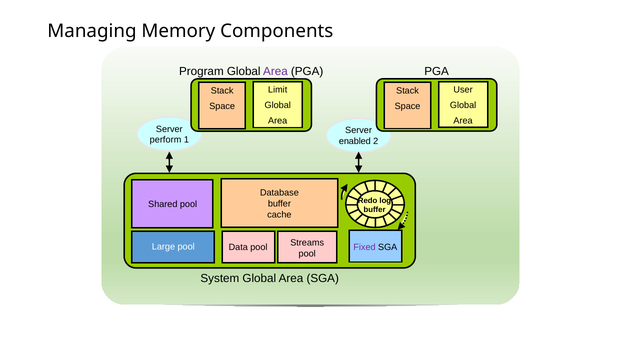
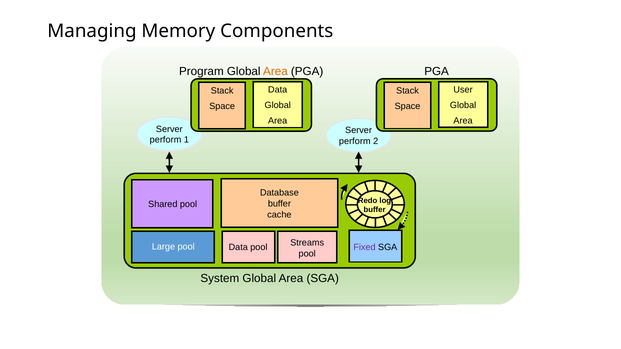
Area at (275, 71) colour: purple -> orange
Limit at (278, 90): Limit -> Data
enabled at (355, 141): enabled -> perform
